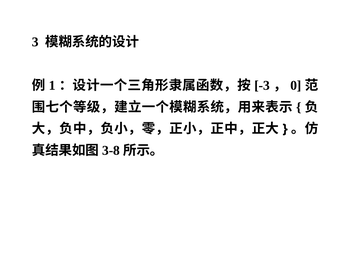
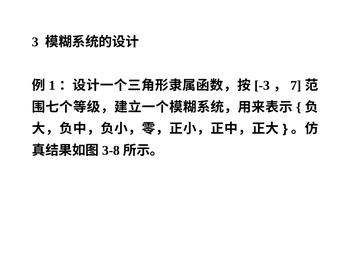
0: 0 -> 7
